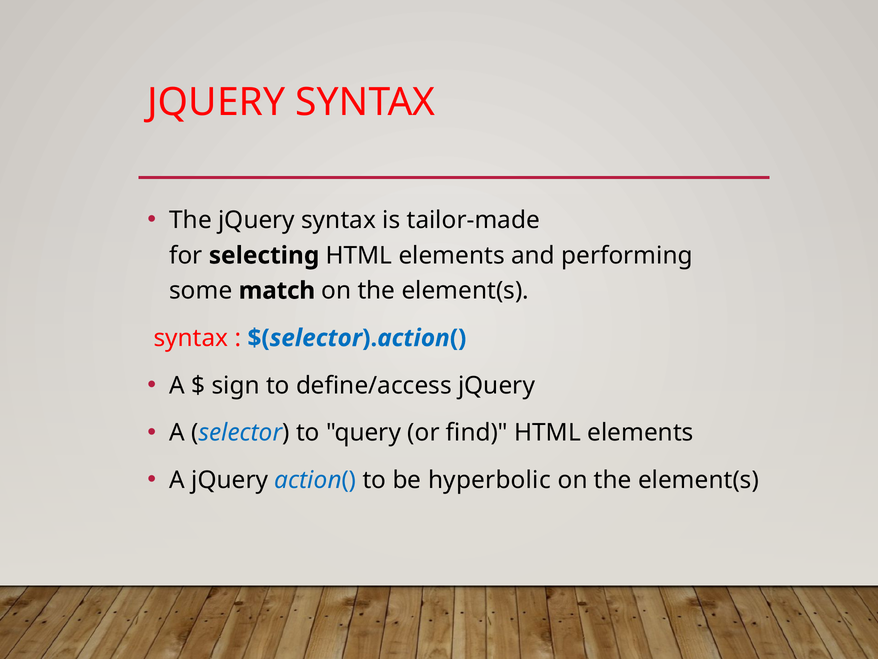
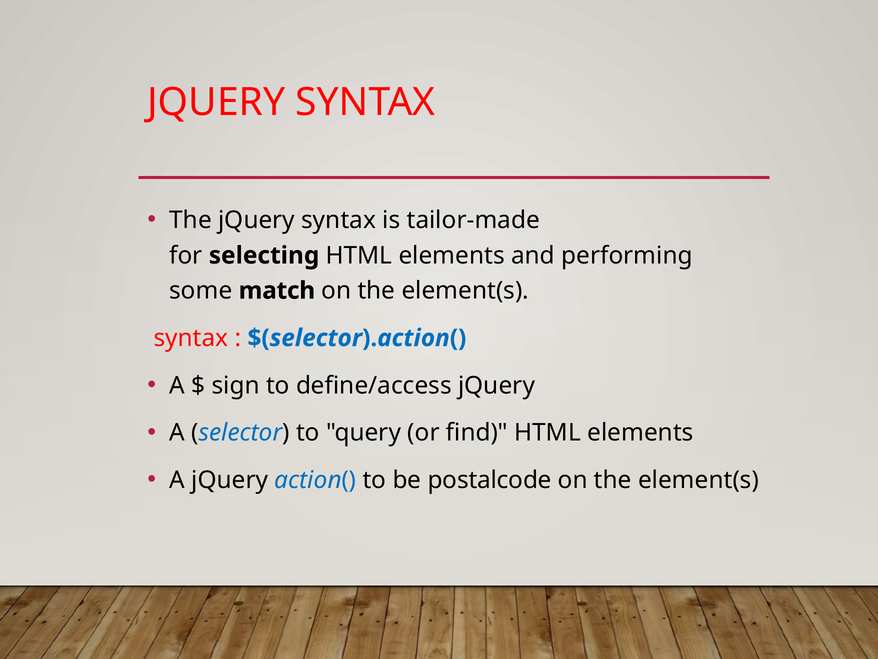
hyperbolic: hyperbolic -> postalcode
